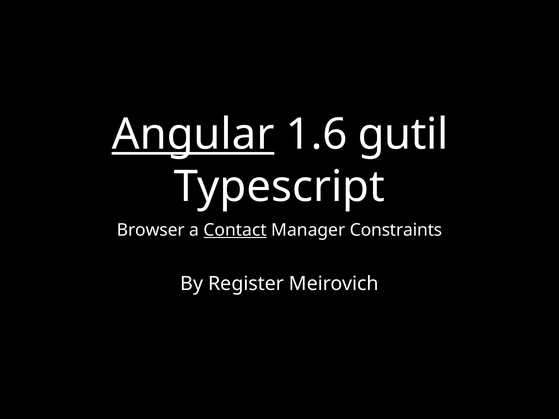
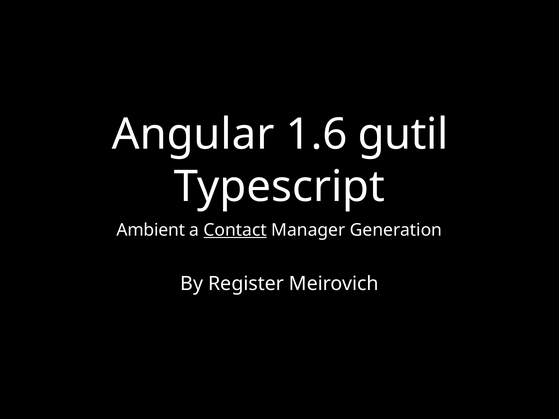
Angular underline: present -> none
Browser: Browser -> Ambient
Constraints: Constraints -> Generation
